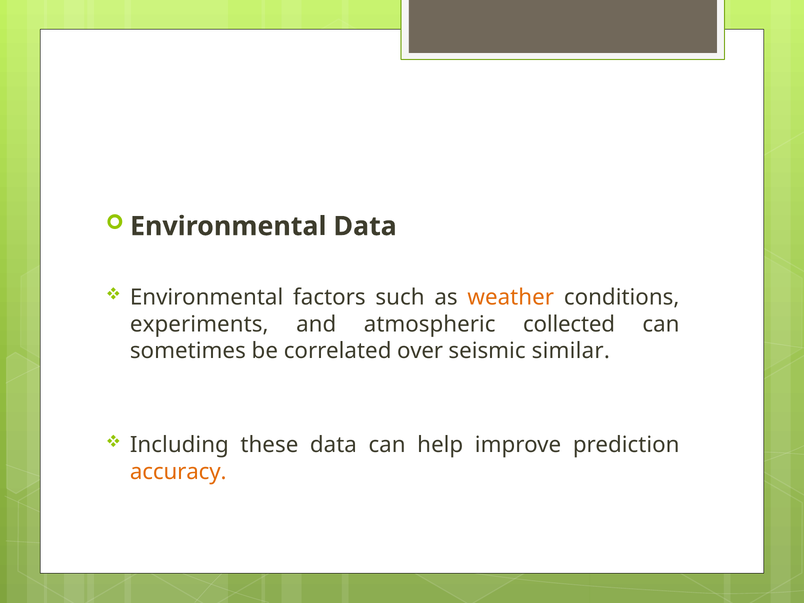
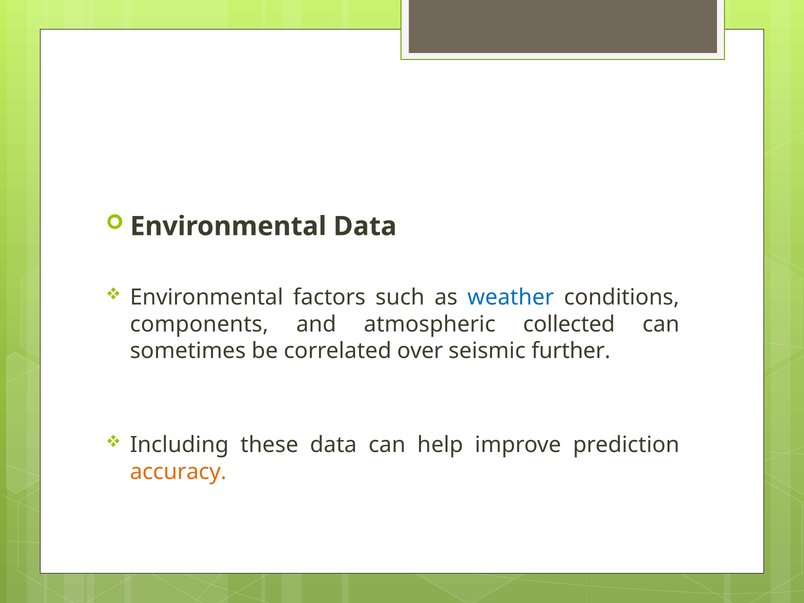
weather colour: orange -> blue
experiments: experiments -> components
similar: similar -> further
